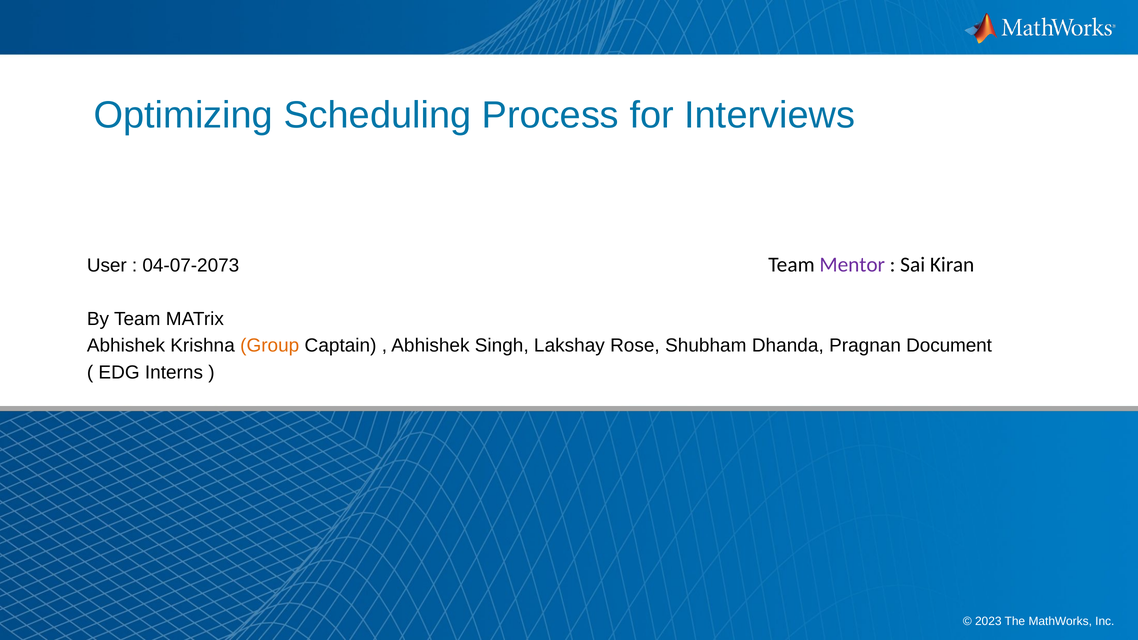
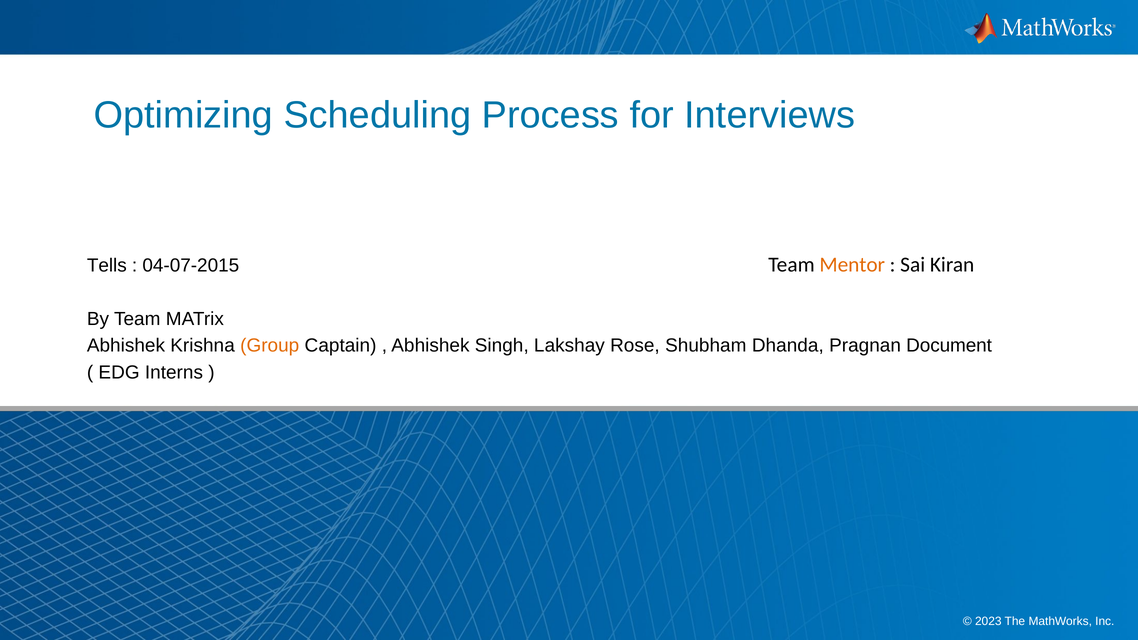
User: User -> Tells
04-07-2073: 04-07-2073 -> 04-07-2015
Mentor colour: purple -> orange
